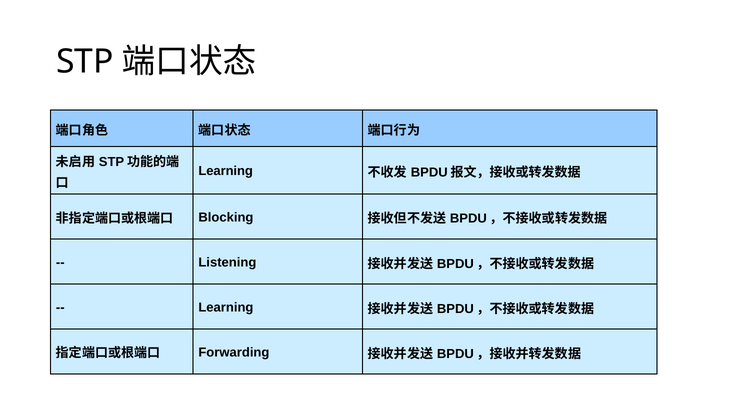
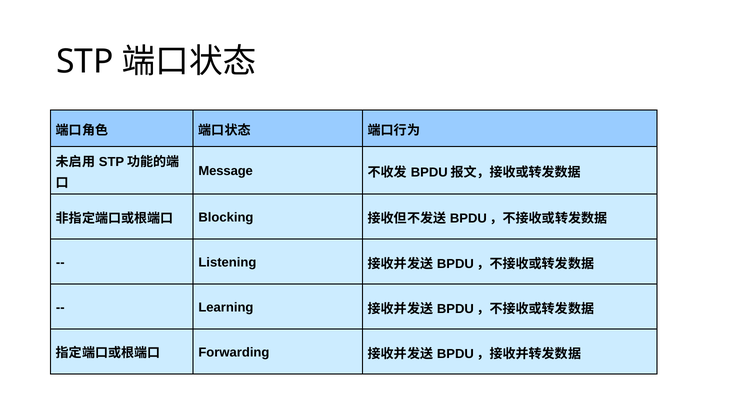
Learning at (226, 171): Learning -> Message
